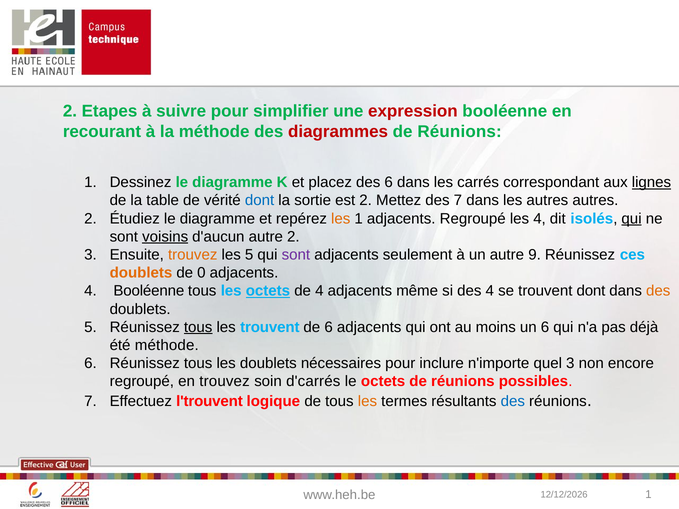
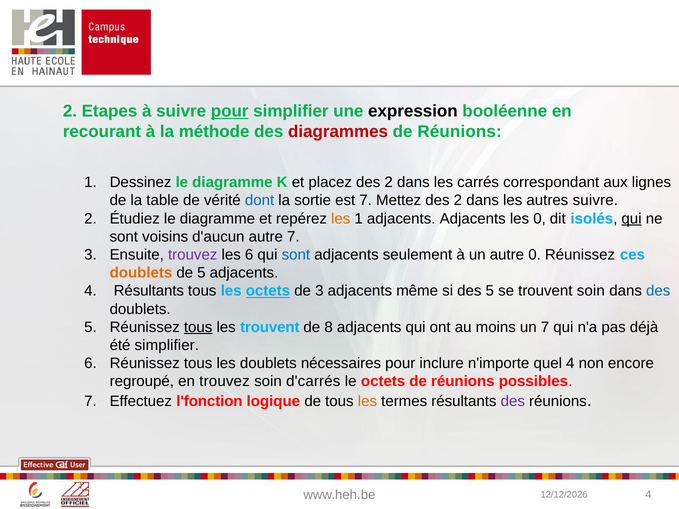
pour at (230, 111) underline: none -> present
expression colour: red -> black
placez des 6: 6 -> 2
lignes underline: present -> none
est 2: 2 -> 7
Mettez des 7: 7 -> 2
autres autres: autres -> suivre
adjacents Regroupé: Regroupé -> Adjacents
les 4: 4 -> 0
voisins underline: present -> none
autre 2: 2 -> 7
trouvez at (193, 255) colour: orange -> purple
les 5: 5 -> 6
sont at (296, 255) colour: purple -> blue
autre 9: 9 -> 0
de 0: 0 -> 5
Booléenne at (149, 291): Booléenne -> Résultants
de 4: 4 -> 3
des 4: 4 -> 5
trouvent dont: dont -> soin
des at (658, 291) colour: orange -> blue
de 6: 6 -> 8
un 6: 6 -> 7
été méthode: méthode -> simplifier
quel 3: 3 -> 4
l'trouvent: l'trouvent -> l'fonction
des at (513, 402) colour: blue -> purple
www.heh.be 1: 1 -> 4
